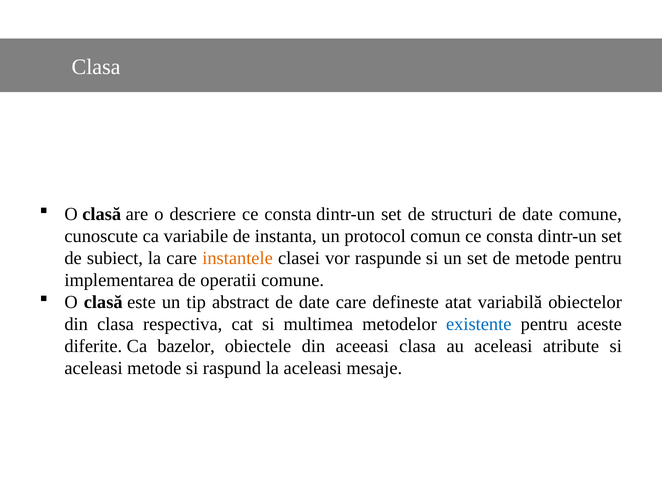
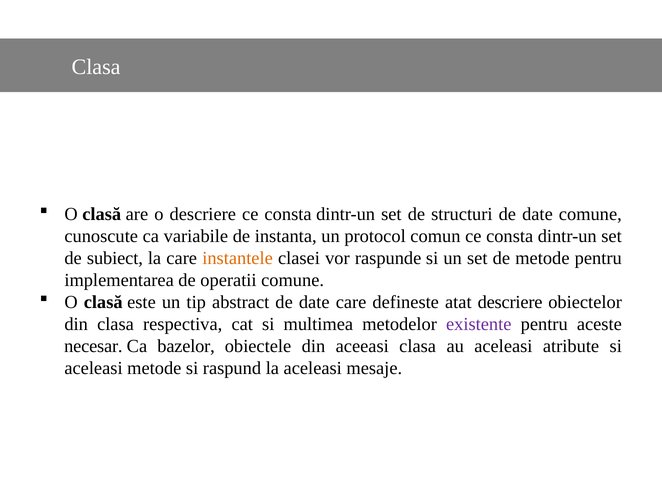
atat variabilă: variabilă -> descriere
existente colour: blue -> purple
diferite: diferite -> necesar
